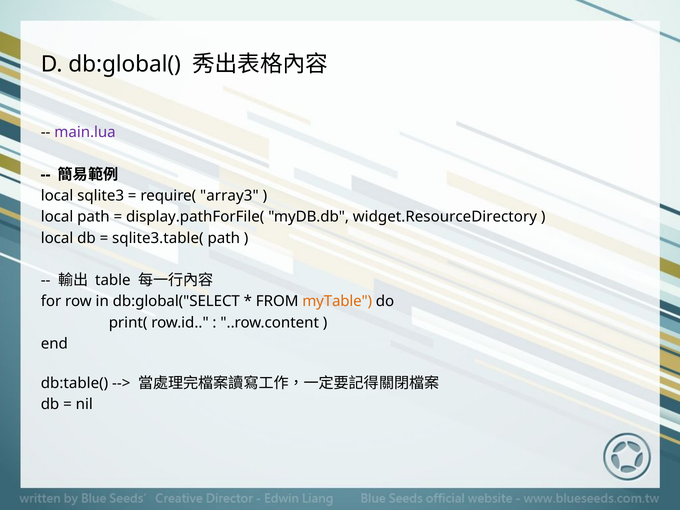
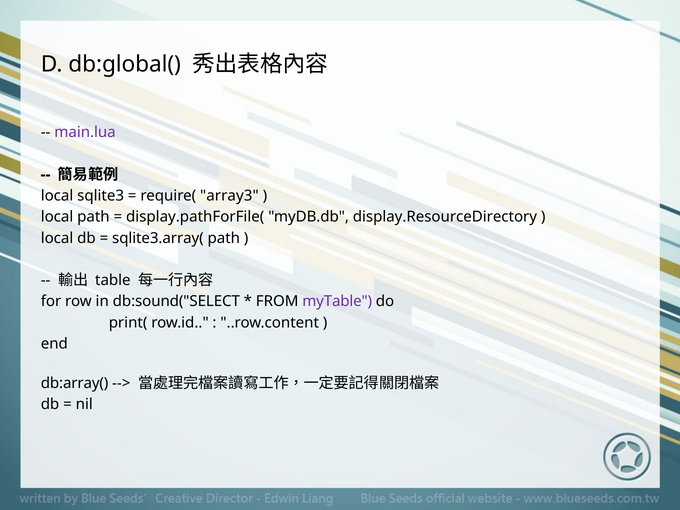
widget.ResourceDirectory: widget.ResourceDirectory -> display.ResourceDirectory
sqlite3.table(: sqlite3.table( -> sqlite3.array(
db:global("SELECT: db:global("SELECT -> db:sound("SELECT
myTable colour: orange -> purple
db:table(: db:table( -> db:array(
